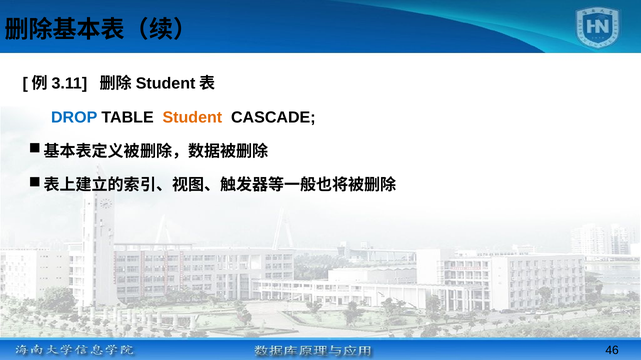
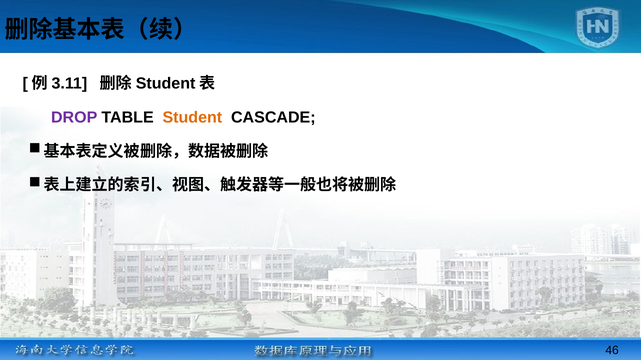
DROP colour: blue -> purple
